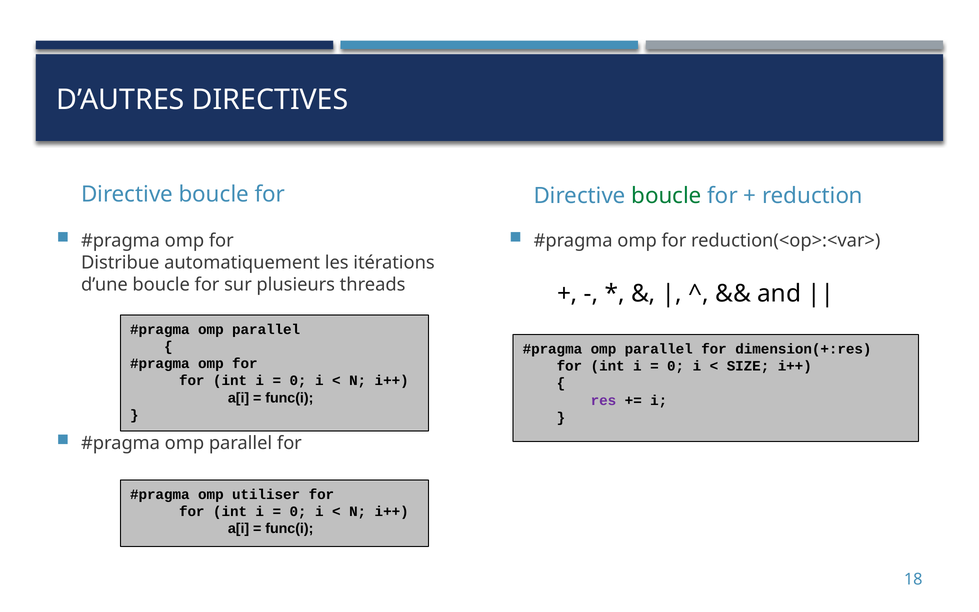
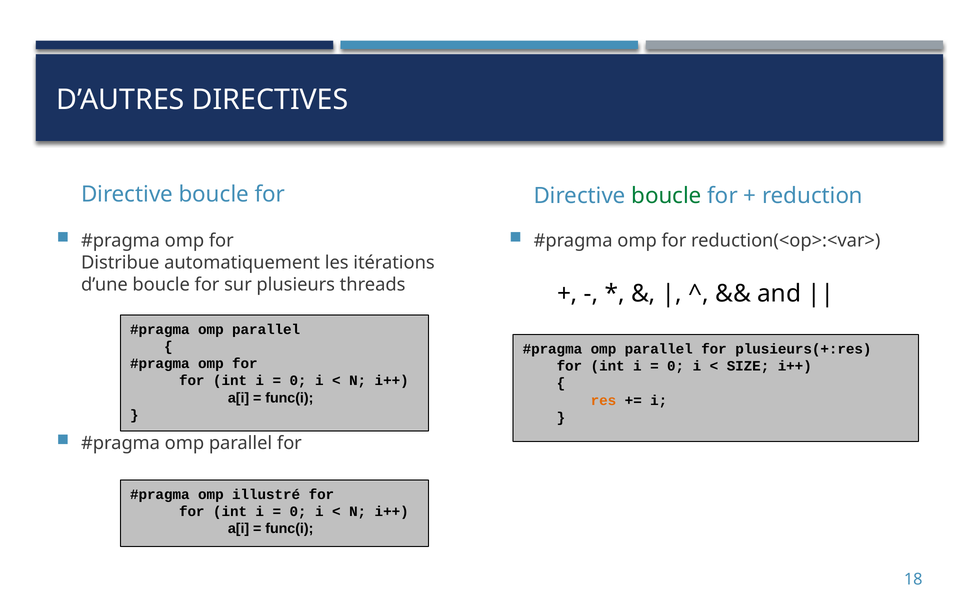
dimension(+:res: dimension(+:res -> plusieurs(+:res
res colour: purple -> orange
utiliser: utiliser -> illustré
